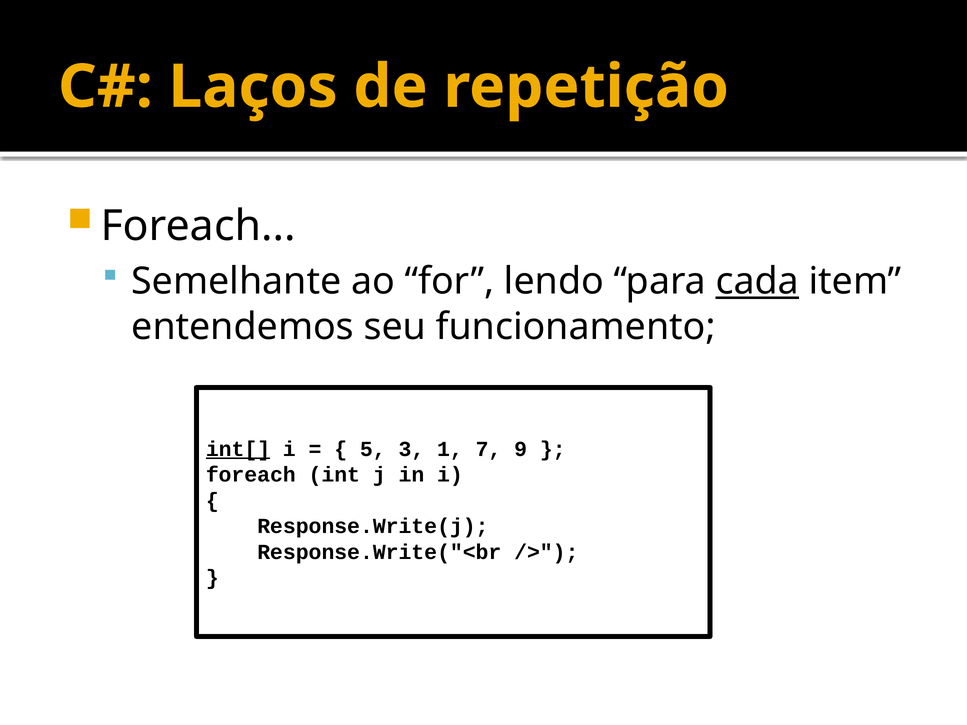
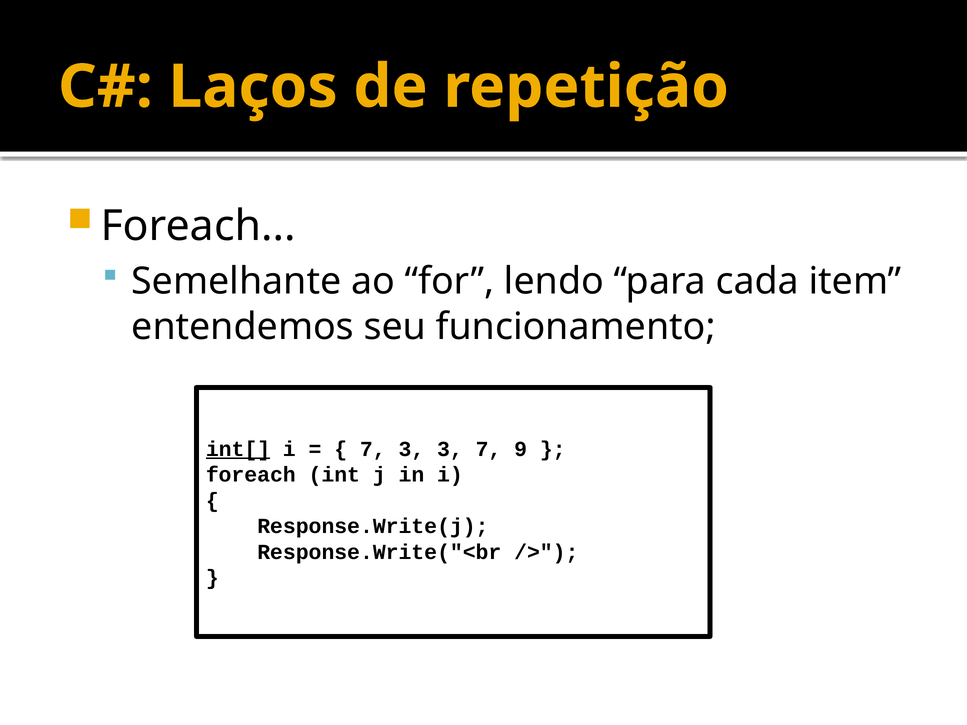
cada underline: present -> none
5 at (373, 449): 5 -> 7
3 1: 1 -> 3
